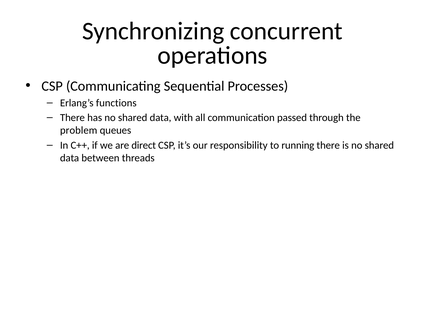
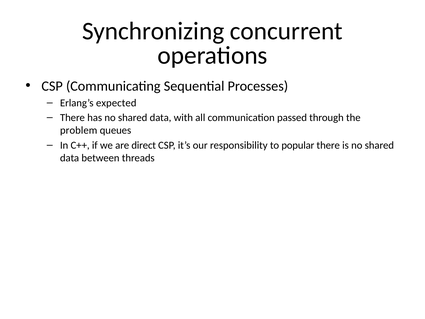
functions: functions -> expected
running: running -> popular
